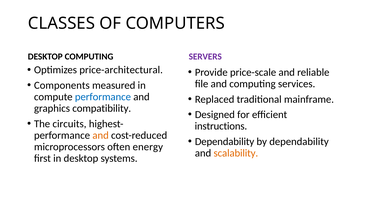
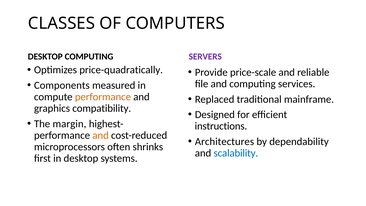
price-architectural: price-architectural -> price-quadratically
performance at (103, 97) colour: blue -> orange
circuits: circuits -> margin
Dependability at (225, 141): Dependability -> Architectures
energy: energy -> shrinks
scalability colour: orange -> blue
